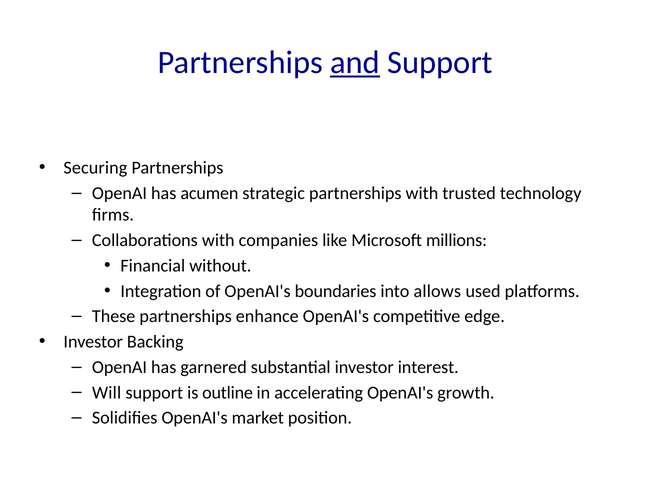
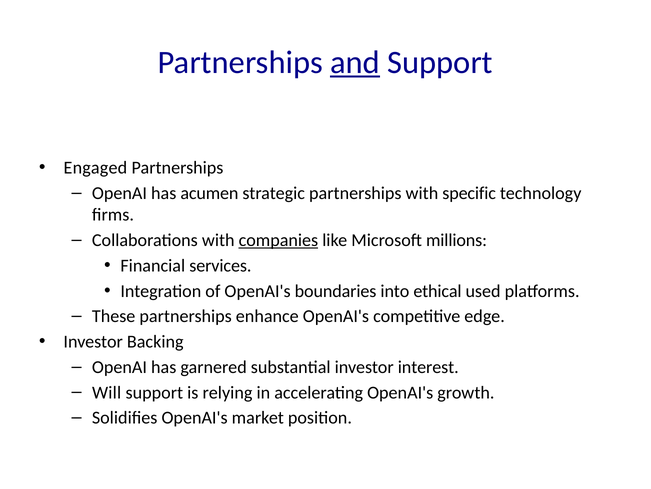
Securing: Securing -> Engaged
trusted: trusted -> specific
companies underline: none -> present
without: without -> services
allows: allows -> ethical
outline: outline -> relying
